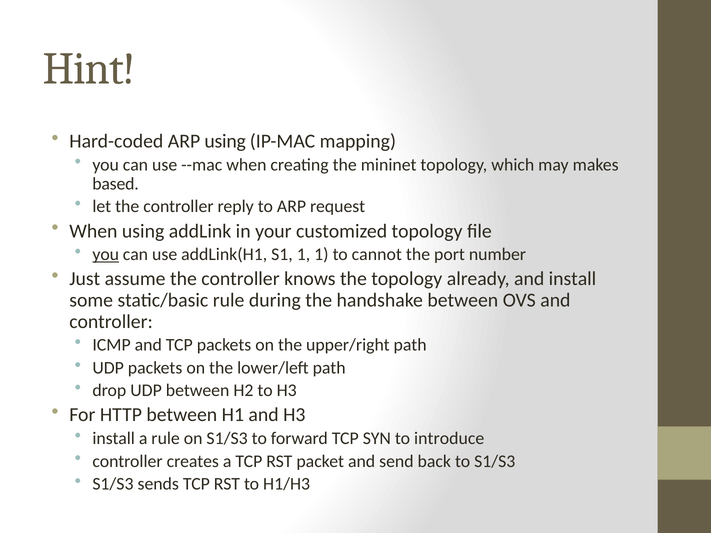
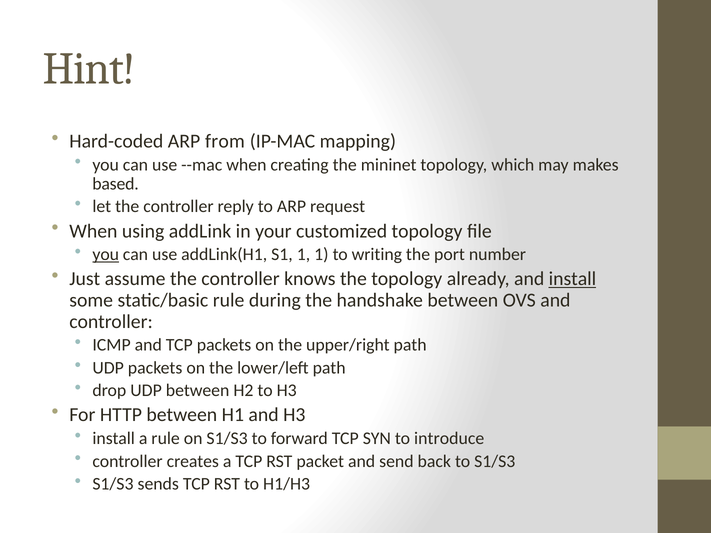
ARP using: using -> from
cannot: cannot -> writing
install at (572, 279) underline: none -> present
